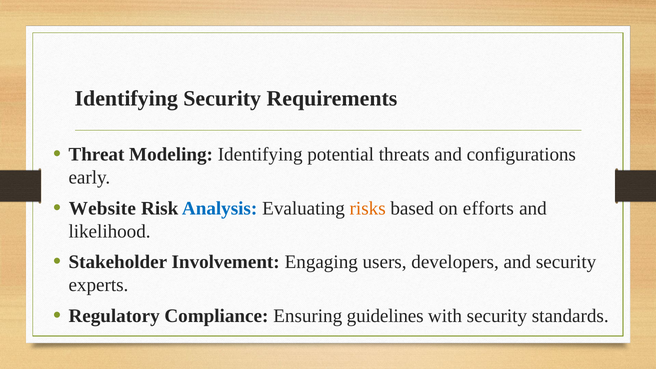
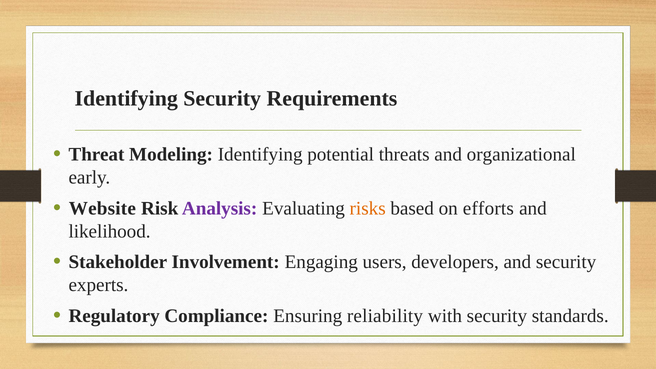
configurations: configurations -> organizational
Analysis colour: blue -> purple
guidelines: guidelines -> reliability
